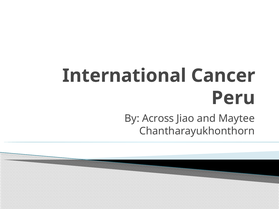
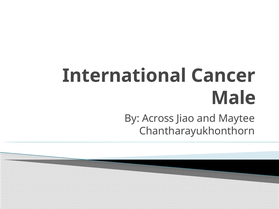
Peru: Peru -> Male
